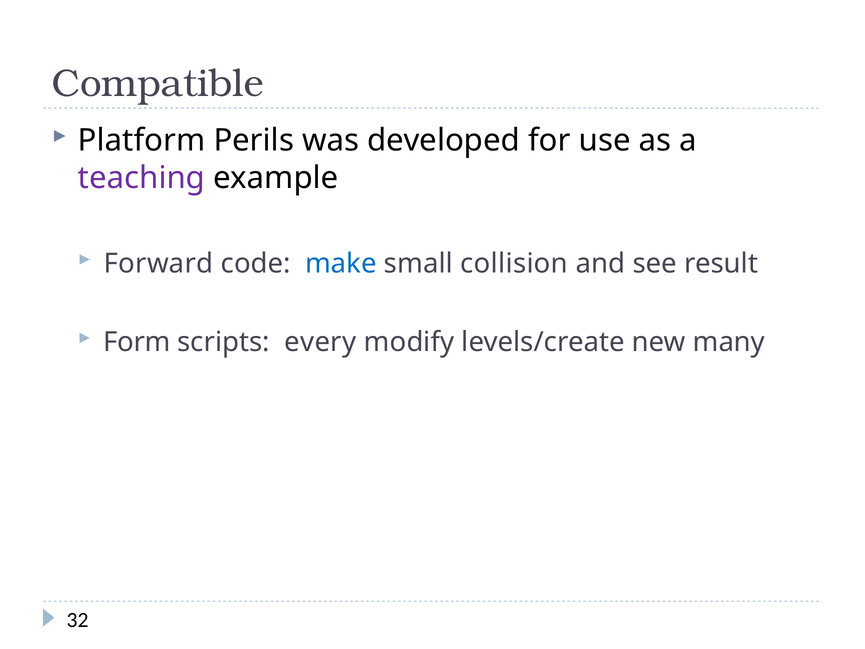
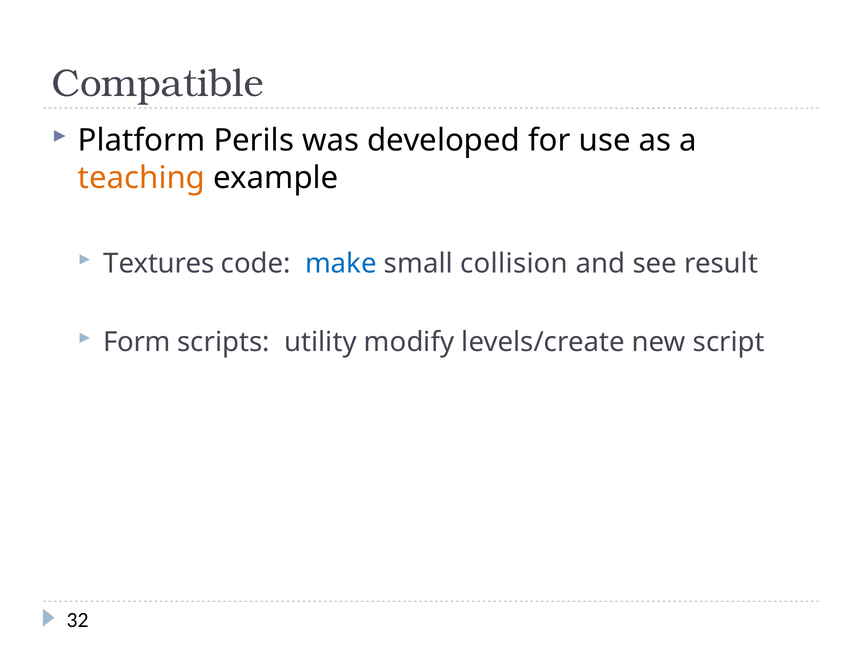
teaching colour: purple -> orange
Forward: Forward -> Textures
every: every -> utility
many: many -> script
